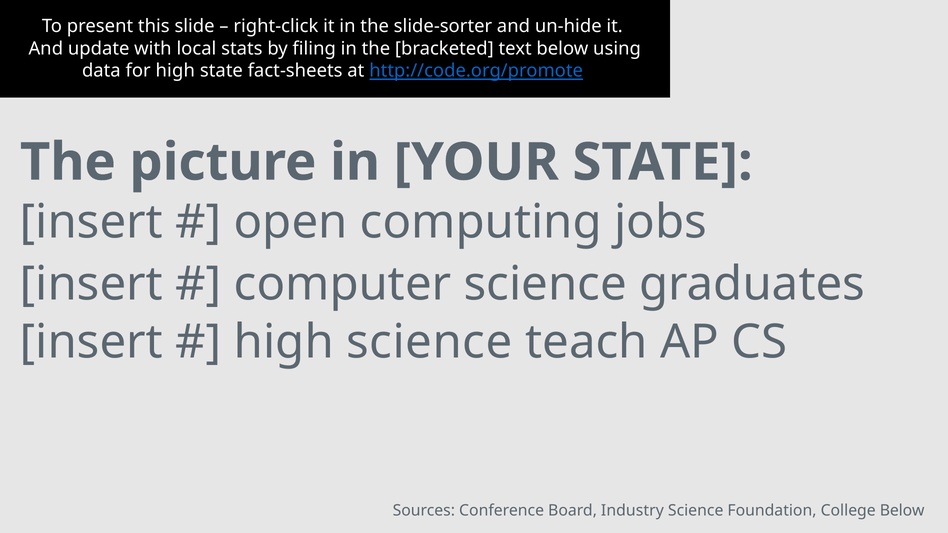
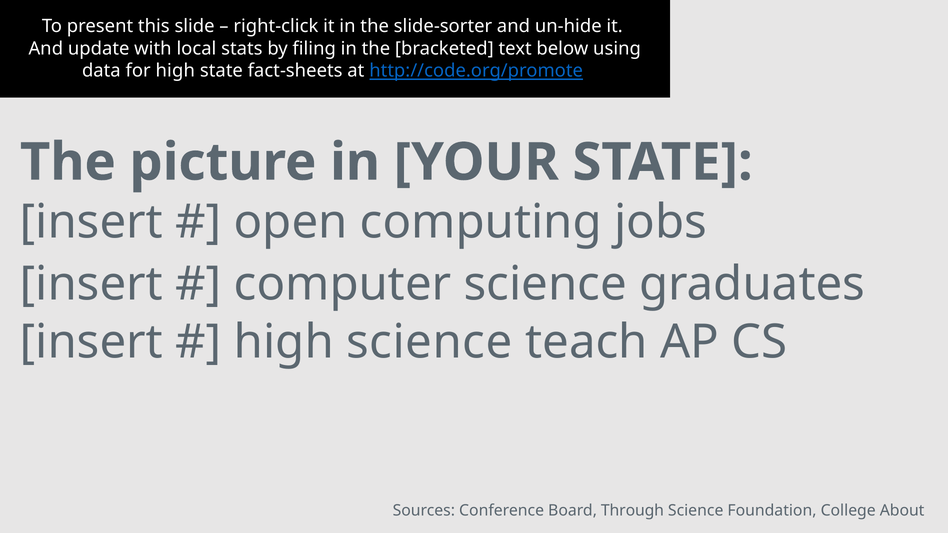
Industry: Industry -> Through
College Below: Below -> About
